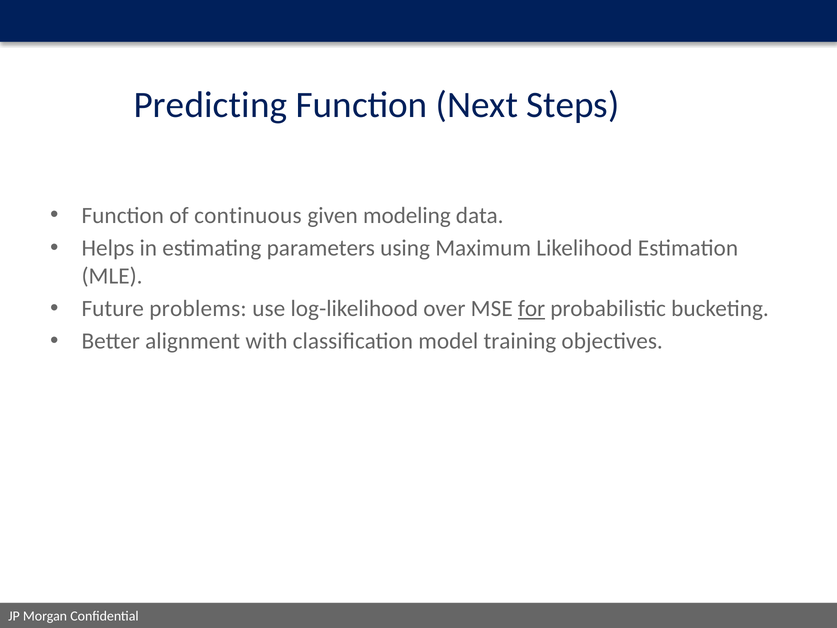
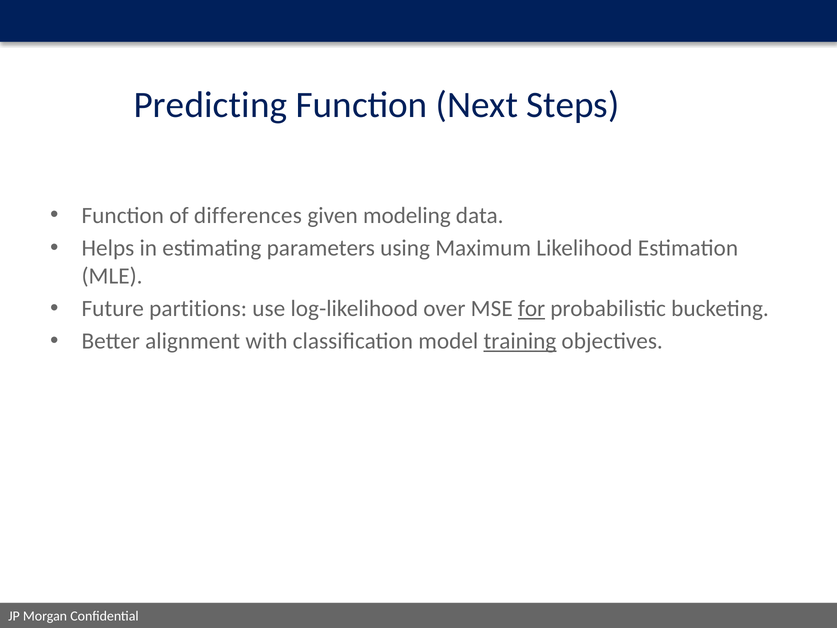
continuous: continuous -> differences
problems: problems -> partitions
training underline: none -> present
